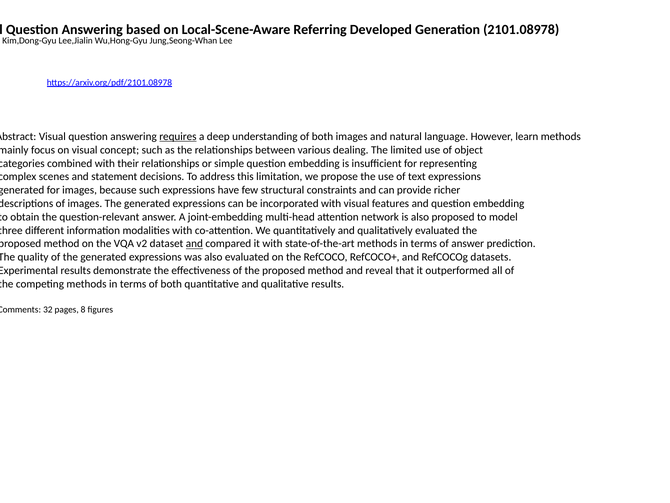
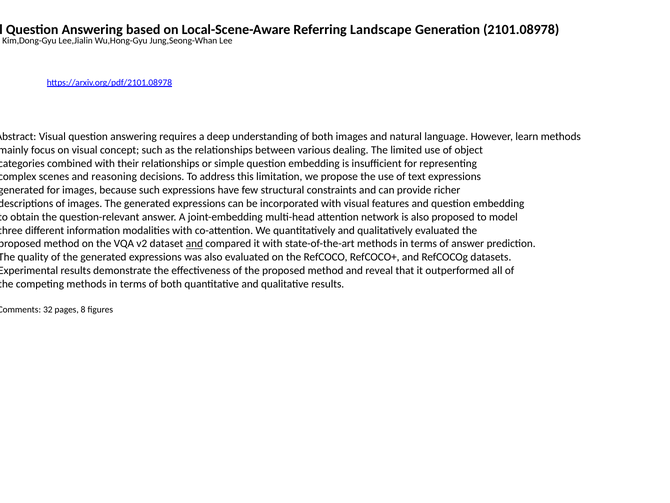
Developed: Developed -> Landscape
requires underline: present -> none
statement: statement -> reasoning
